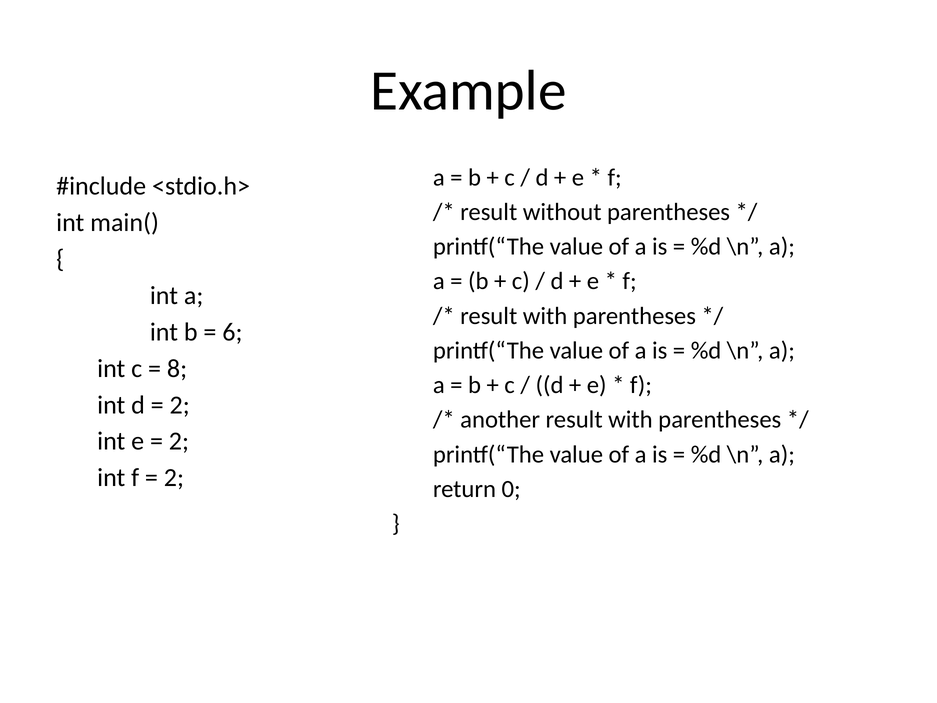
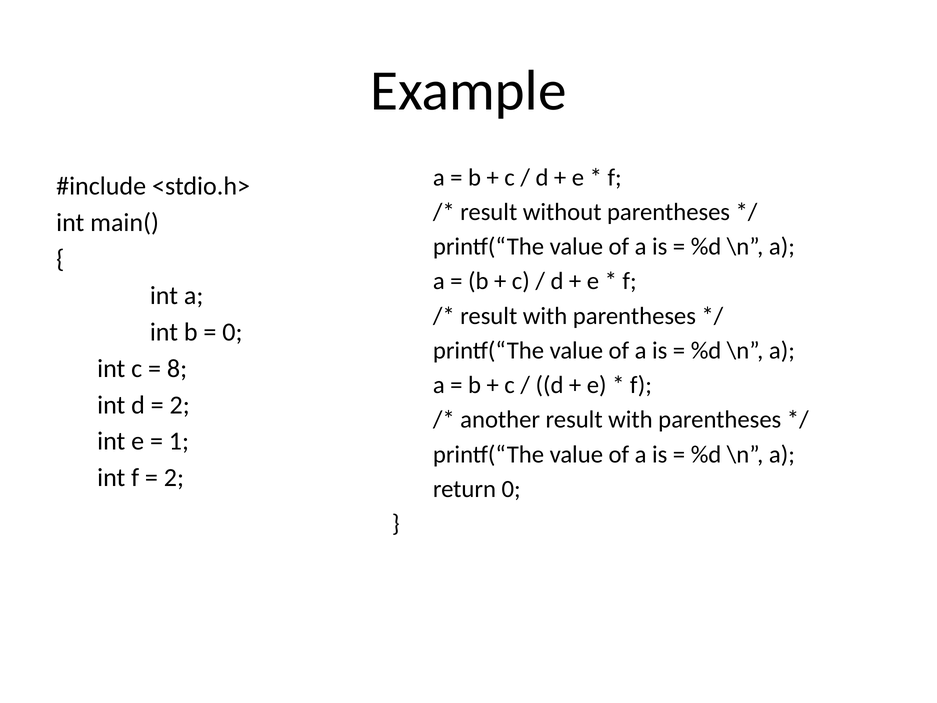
6 at (232, 332): 6 -> 0
2 at (179, 441): 2 -> 1
